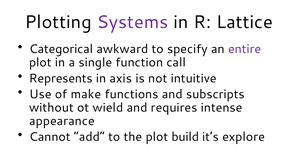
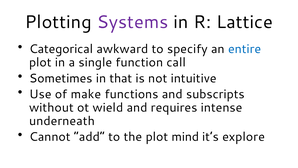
entire colour: purple -> blue
Represents: Represents -> Sometimes
axis: axis -> that
appearance: appearance -> underneath
build: build -> mind
